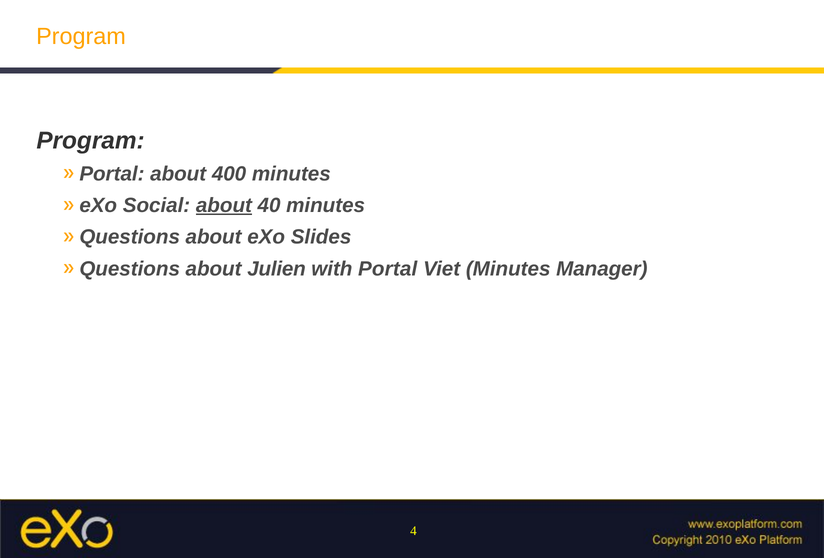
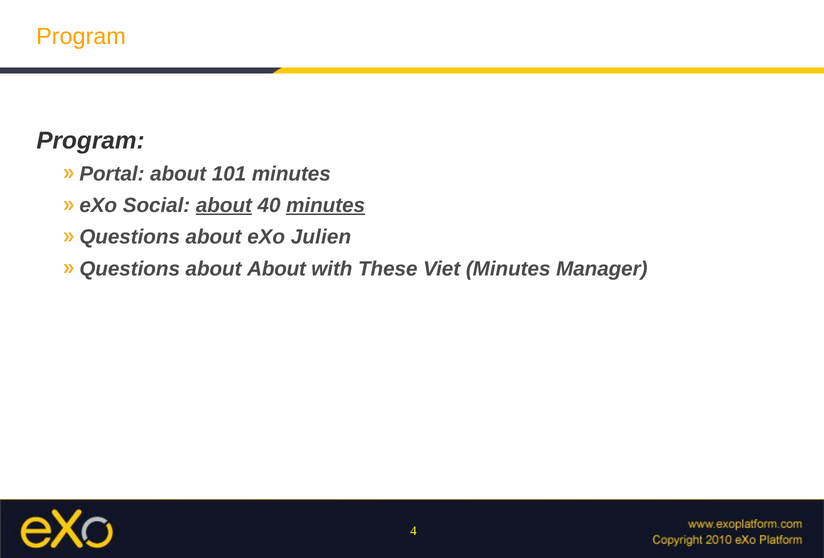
400: 400 -> 101
minutes at (326, 205) underline: none -> present
Slides: Slides -> Julien
about Julien: Julien -> About
Portal: Portal -> These
